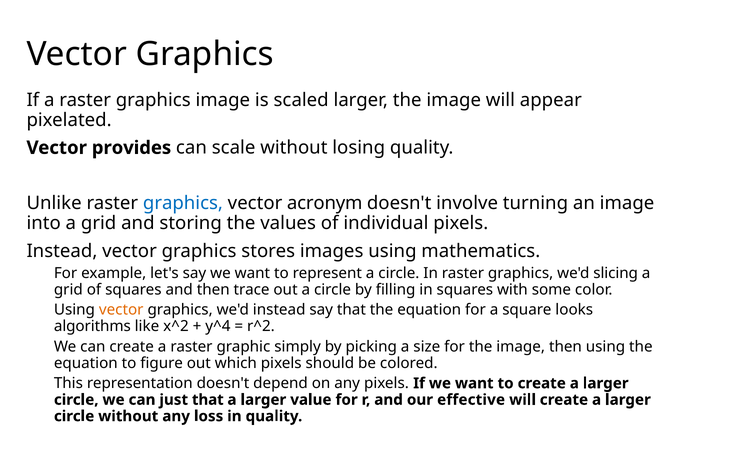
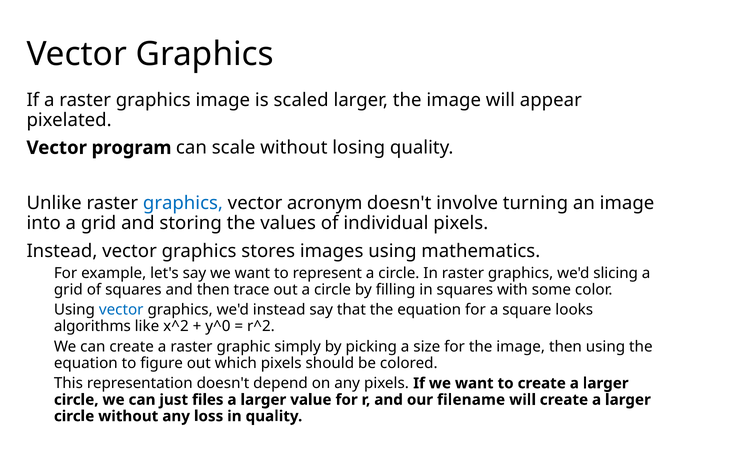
provides: provides -> program
vector at (121, 310) colour: orange -> blue
y^4: y^4 -> y^0
just that: that -> files
effective: effective -> filename
